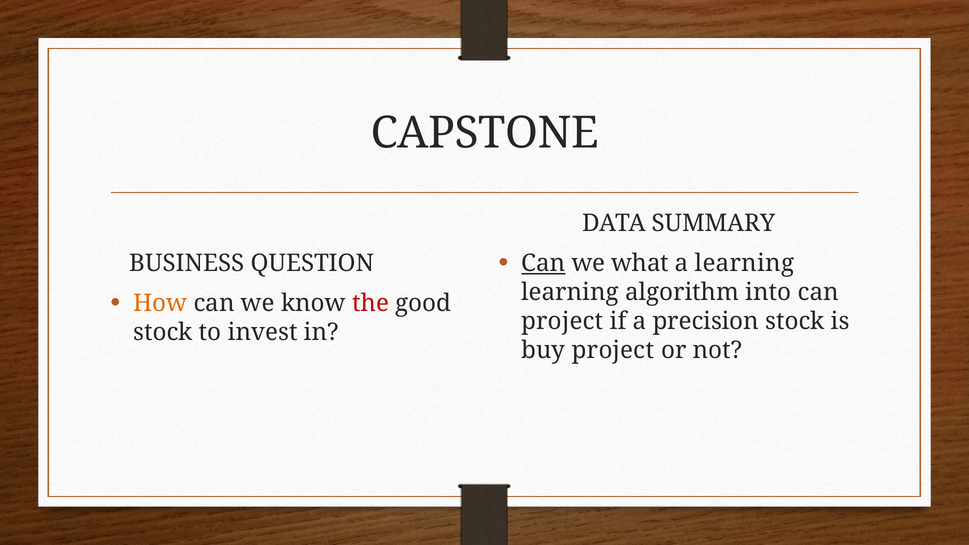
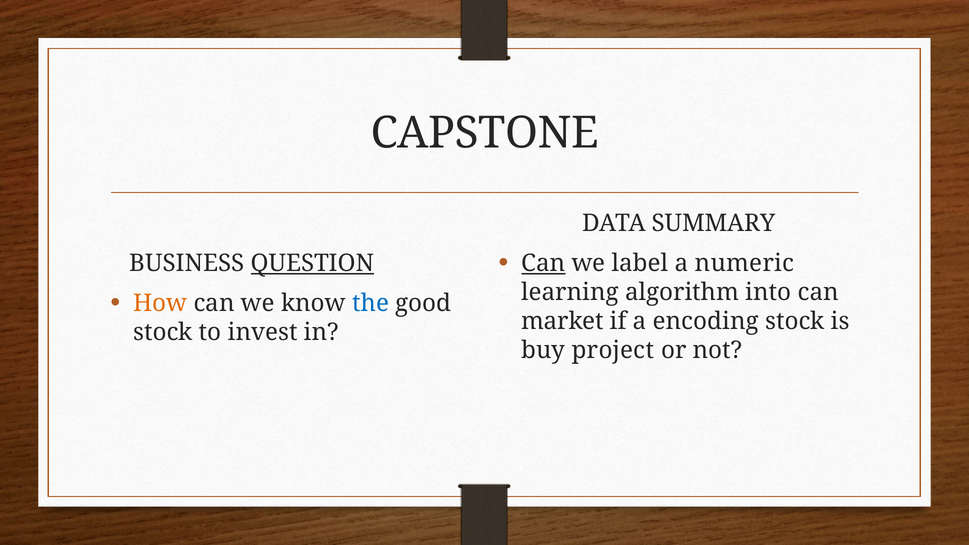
what: what -> label
a learning: learning -> numeric
QUESTION underline: none -> present
the colour: red -> blue
project at (562, 321): project -> market
precision: precision -> encoding
